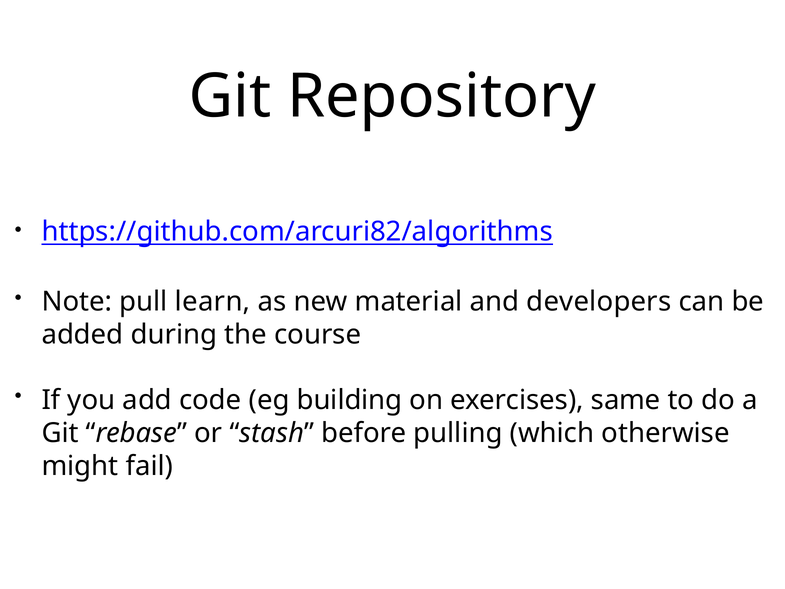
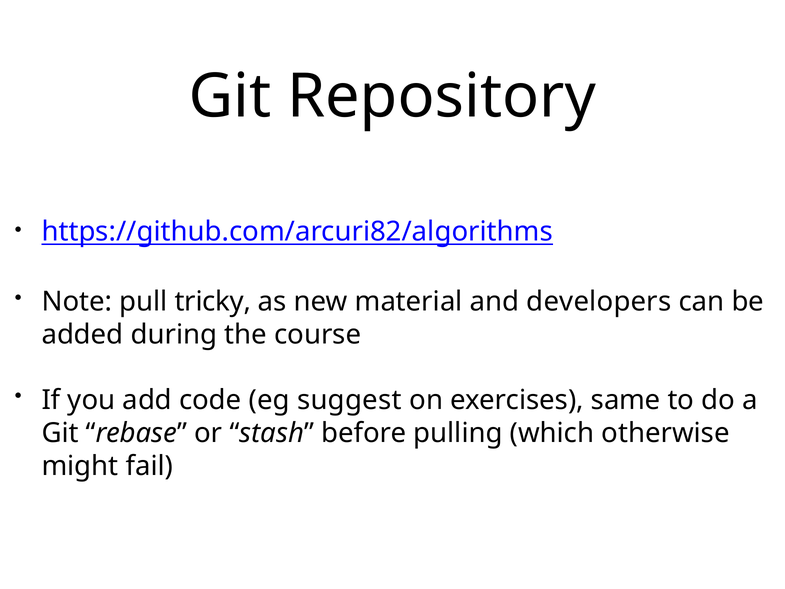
learn: learn -> tricky
building: building -> suggest
